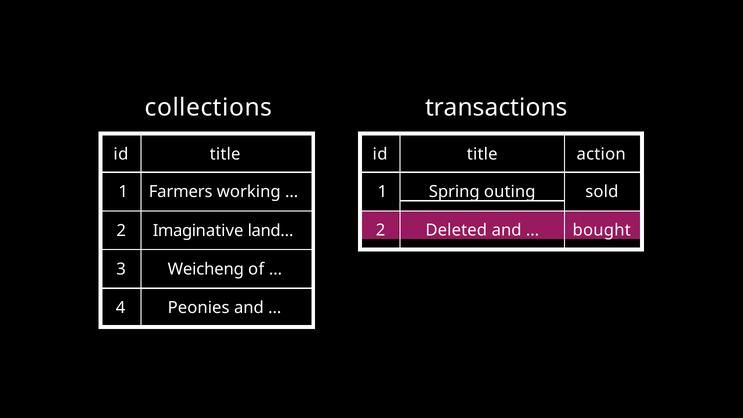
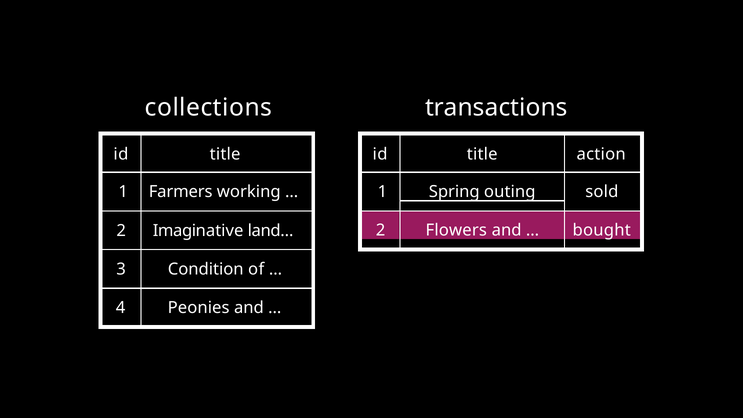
Deleted: Deleted -> Flowers
Weicheng: Weicheng -> Condition
